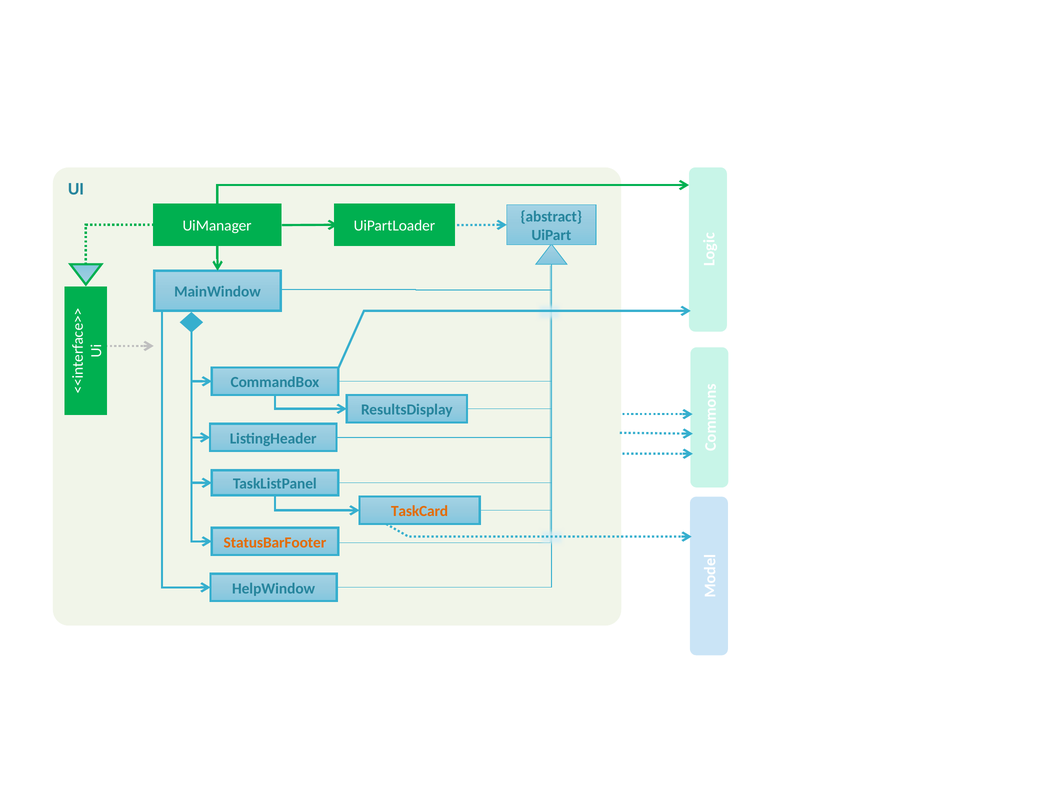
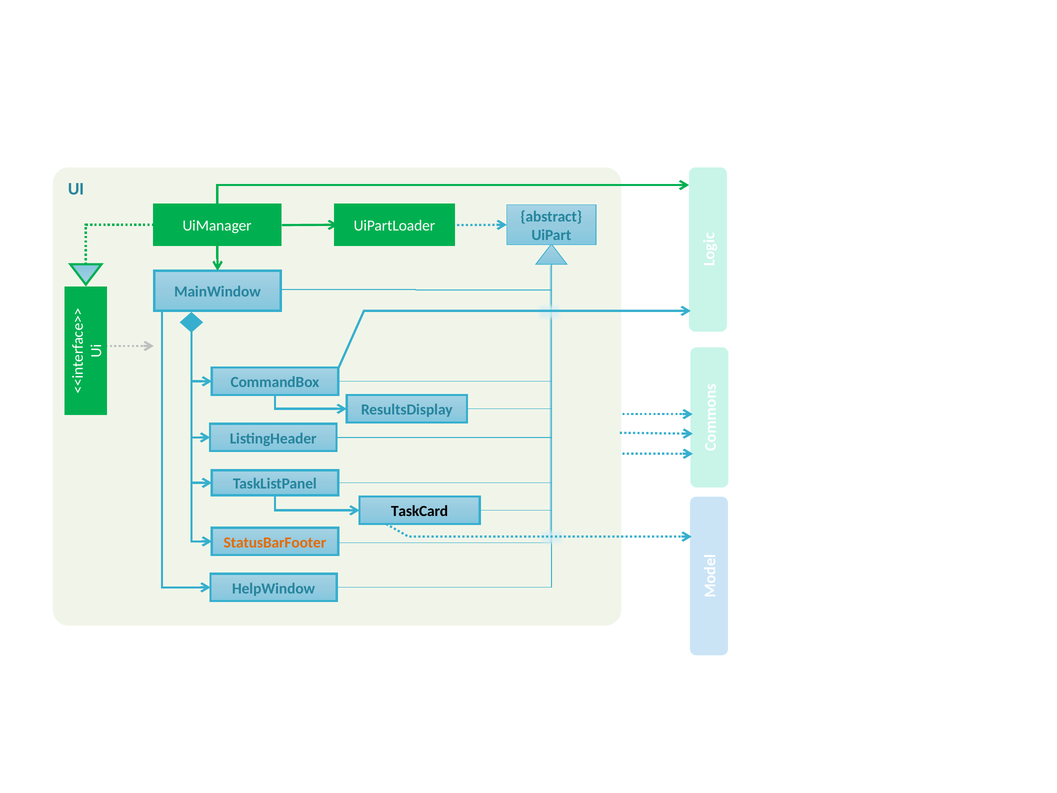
TaskCard colour: orange -> black
